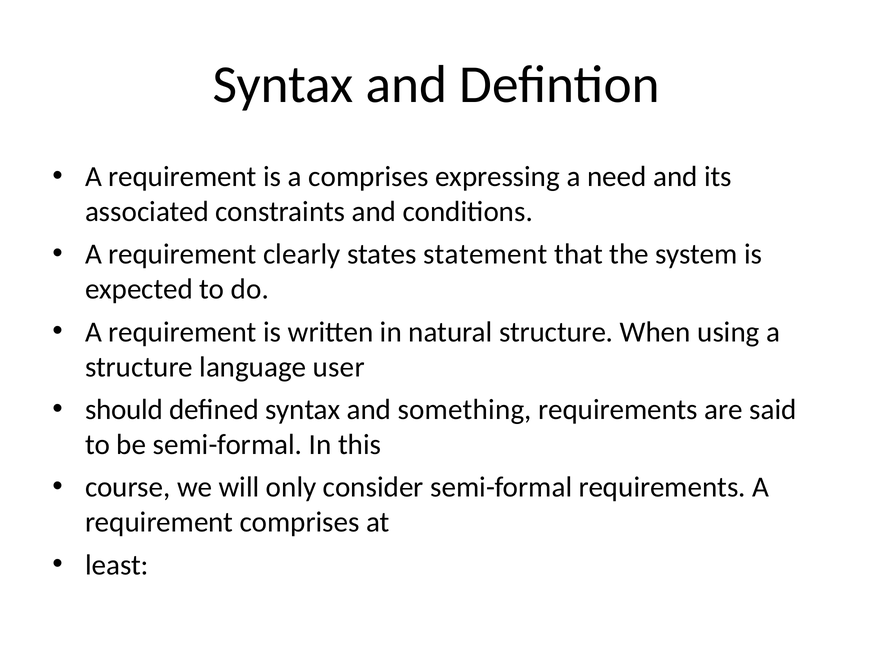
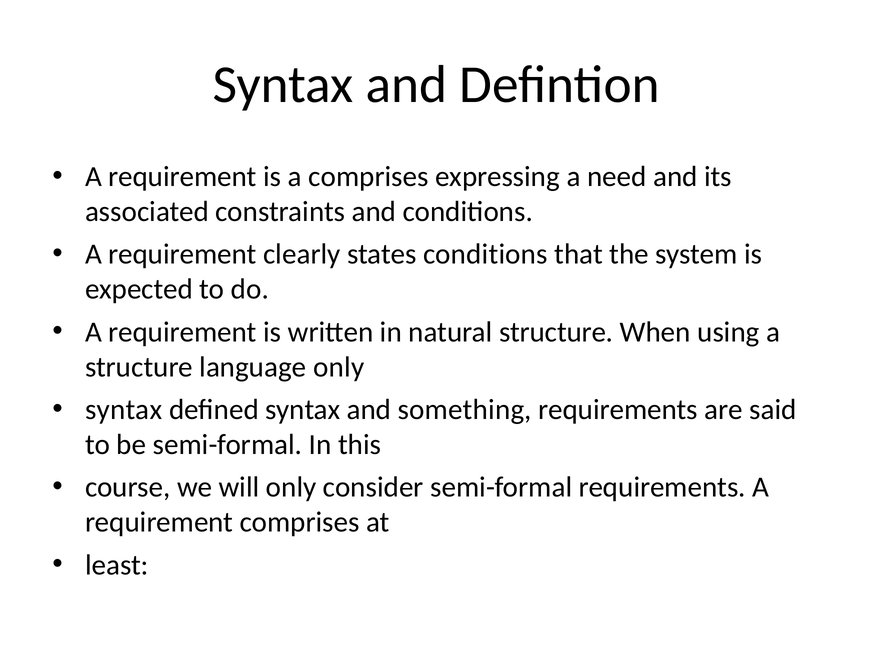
states statement: statement -> conditions
language user: user -> only
should at (124, 409): should -> syntax
